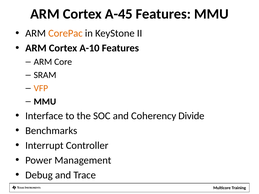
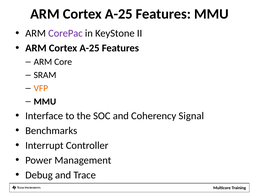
A-45 at (119, 14): A-45 -> A-25
CorePac colour: orange -> purple
A-10 at (89, 48): A-10 -> A-25
Divide: Divide -> Signal
